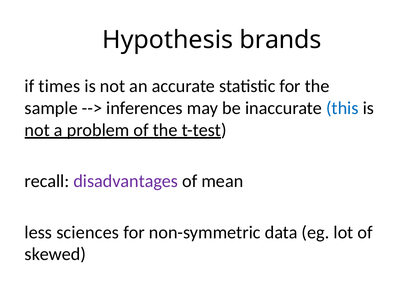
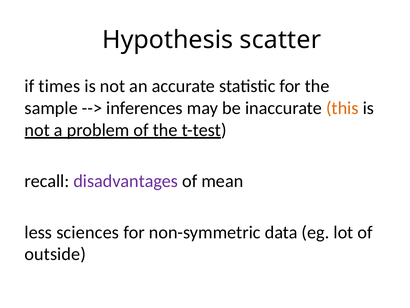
brands: brands -> scatter
this colour: blue -> orange
skewed: skewed -> outside
